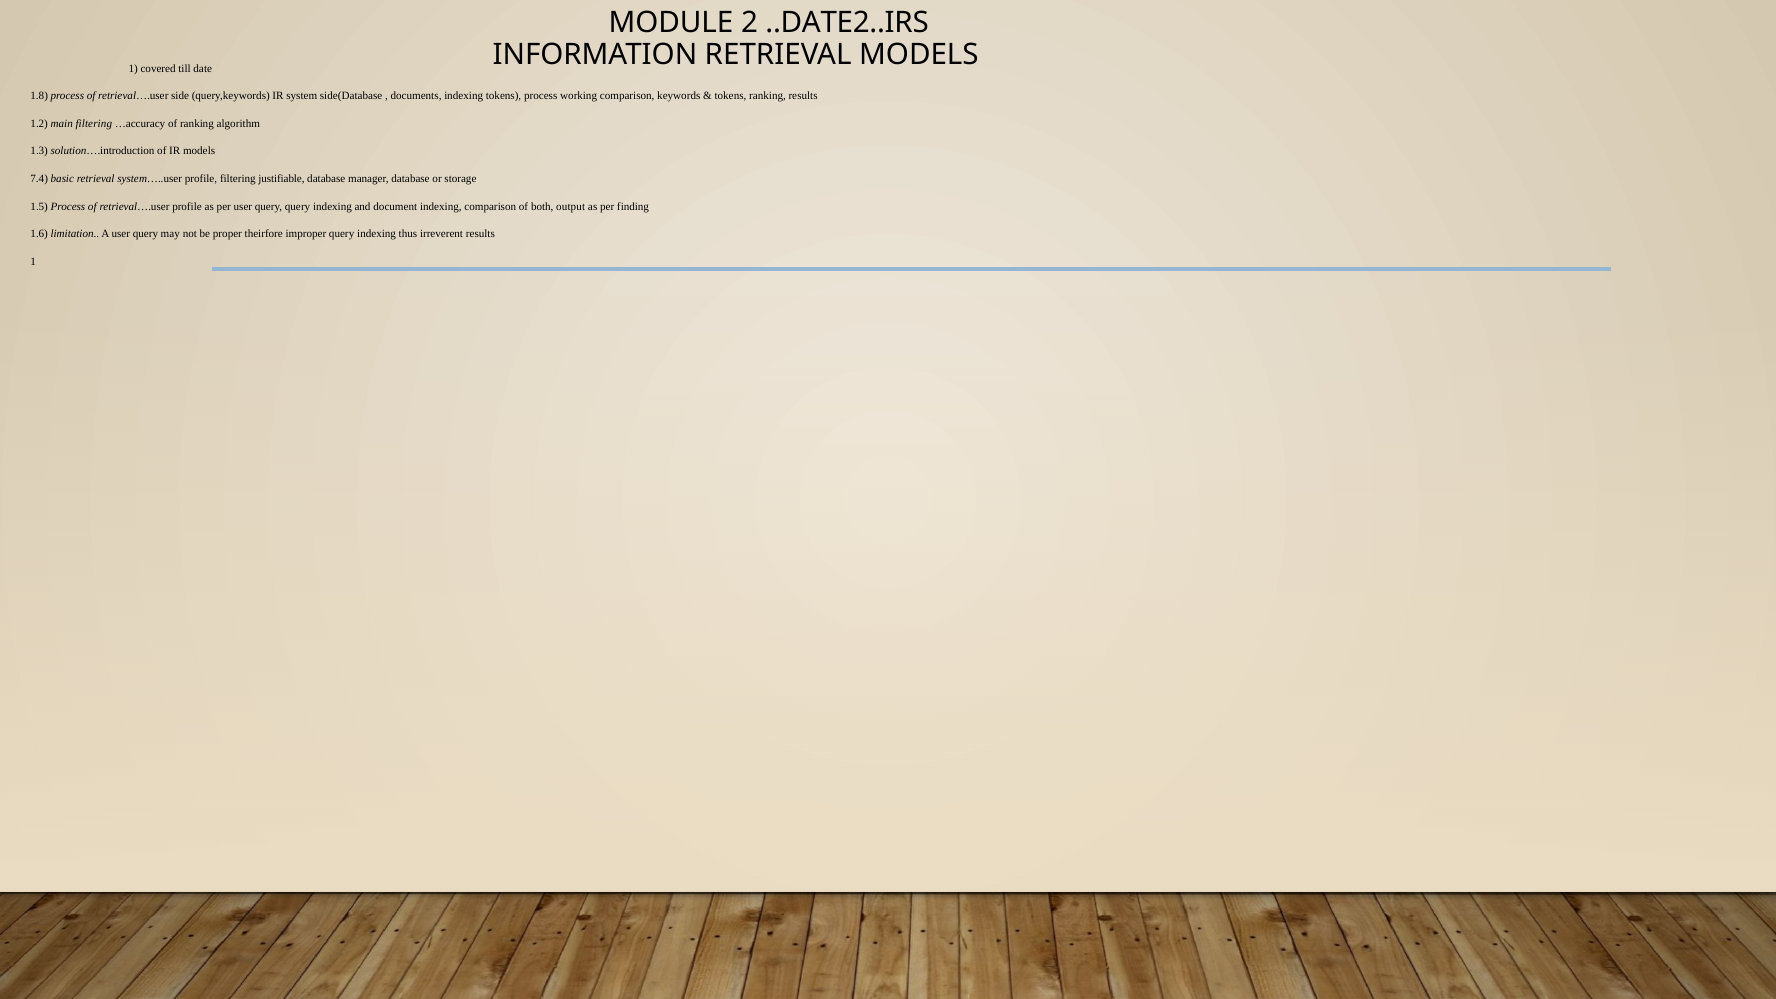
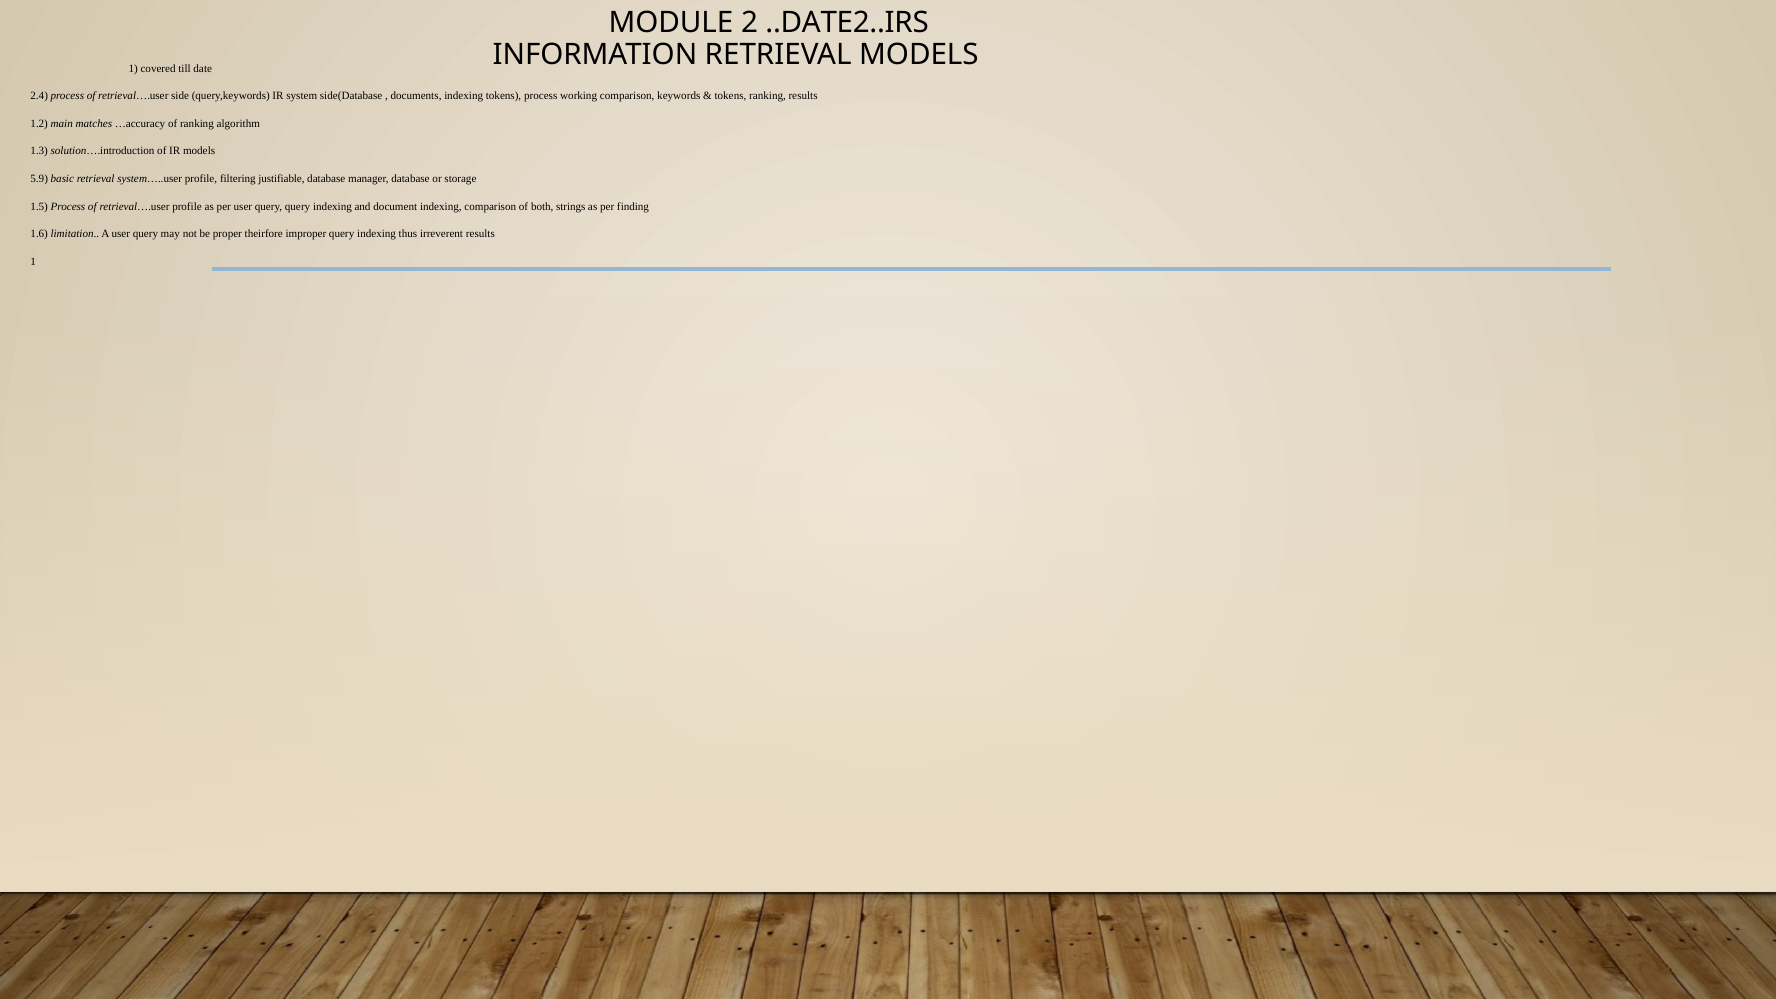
1.8: 1.8 -> 2.4
main filtering: filtering -> matches
7.4: 7.4 -> 5.9
output: output -> strings
